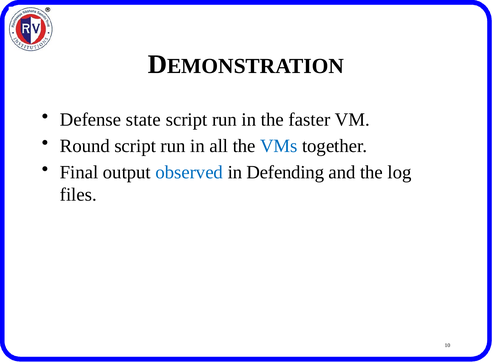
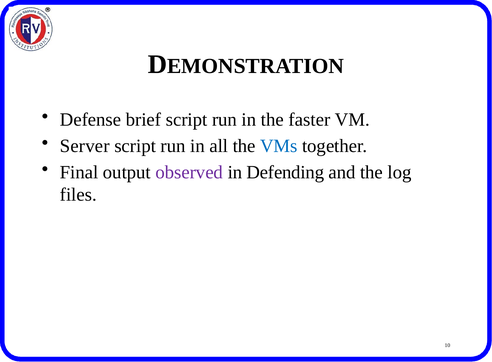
state: state -> brief
Round: Round -> Server
observed colour: blue -> purple
